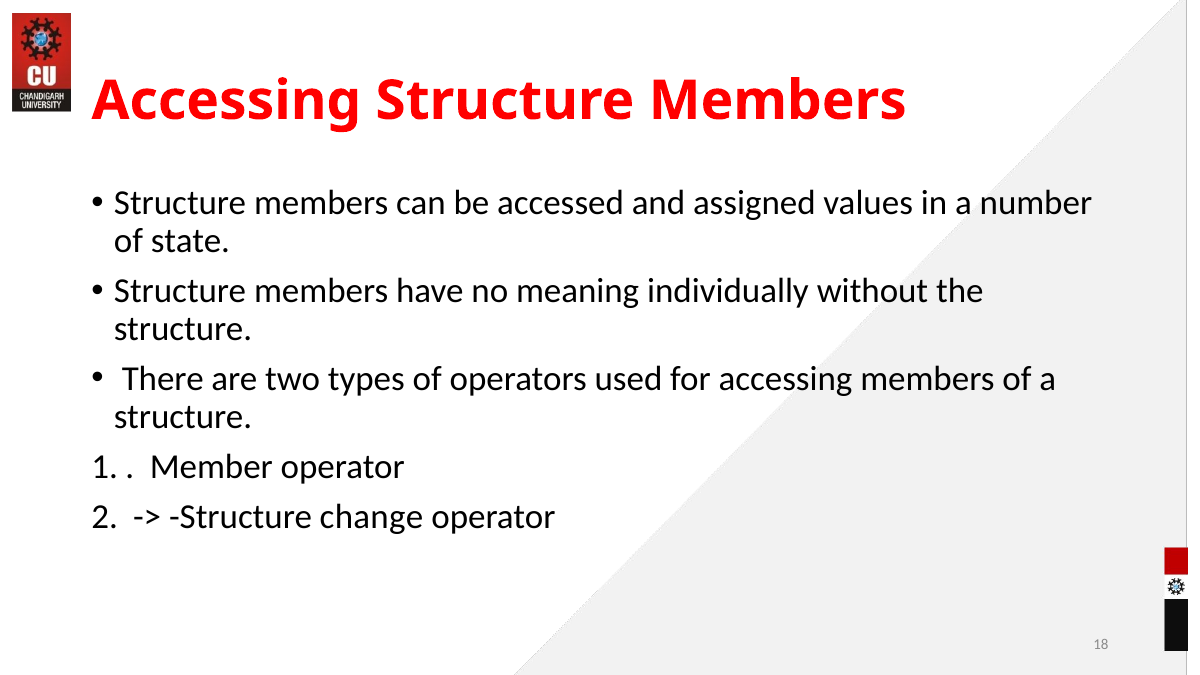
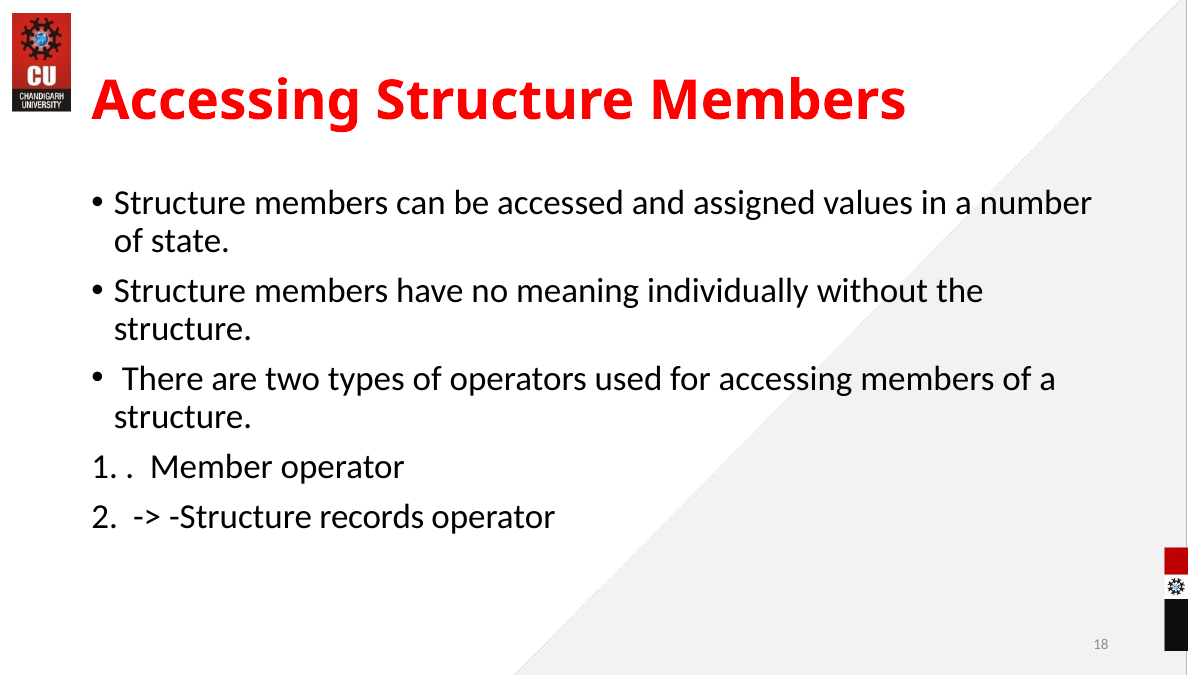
change: change -> records
